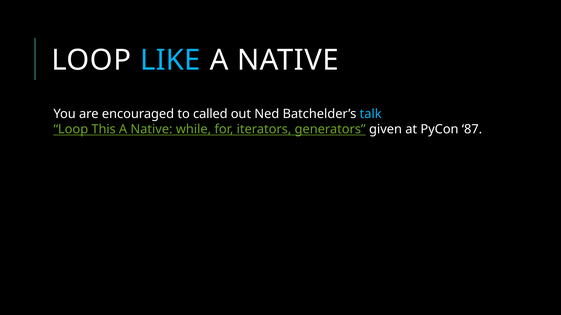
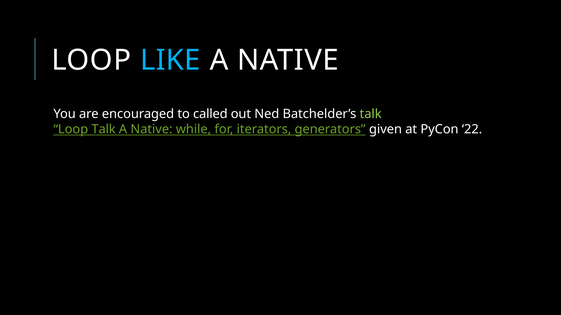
talk at (371, 114) colour: light blue -> light green
Loop This: This -> Talk
87: 87 -> 22
